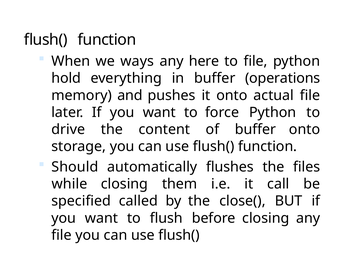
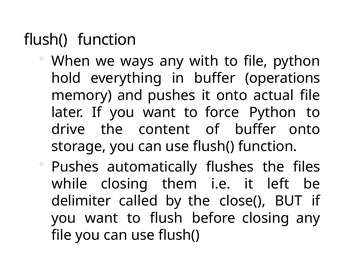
here: here -> with
Should at (75, 167): Should -> Pushes
call: call -> left
specified: specified -> delimiter
